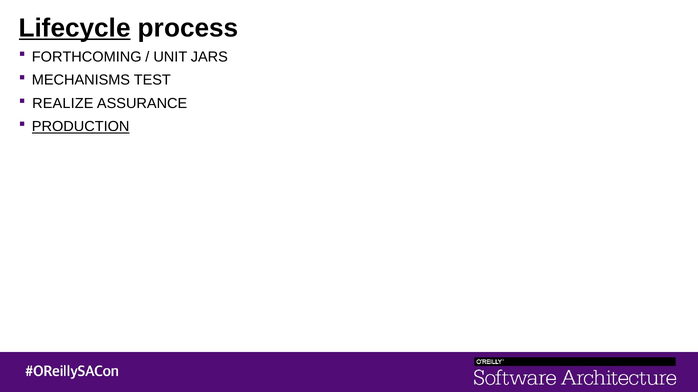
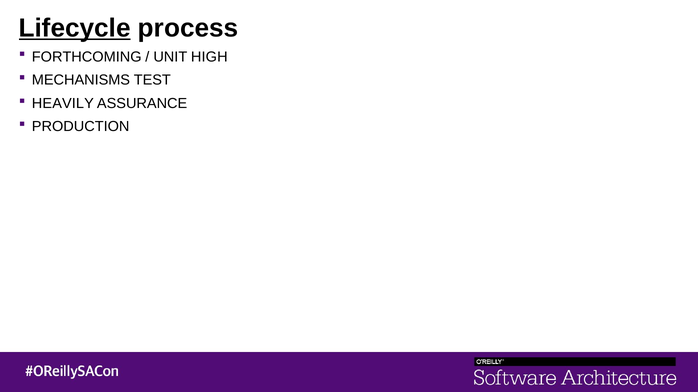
JARS: JARS -> HIGH
REALIZE: REALIZE -> HEAVILY
PRODUCTION underline: present -> none
